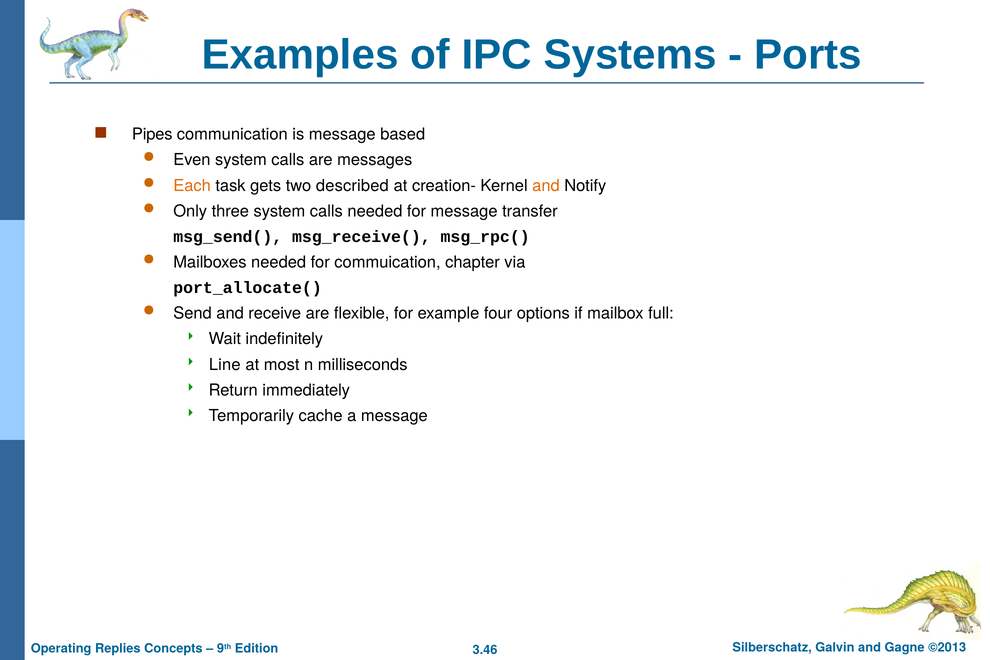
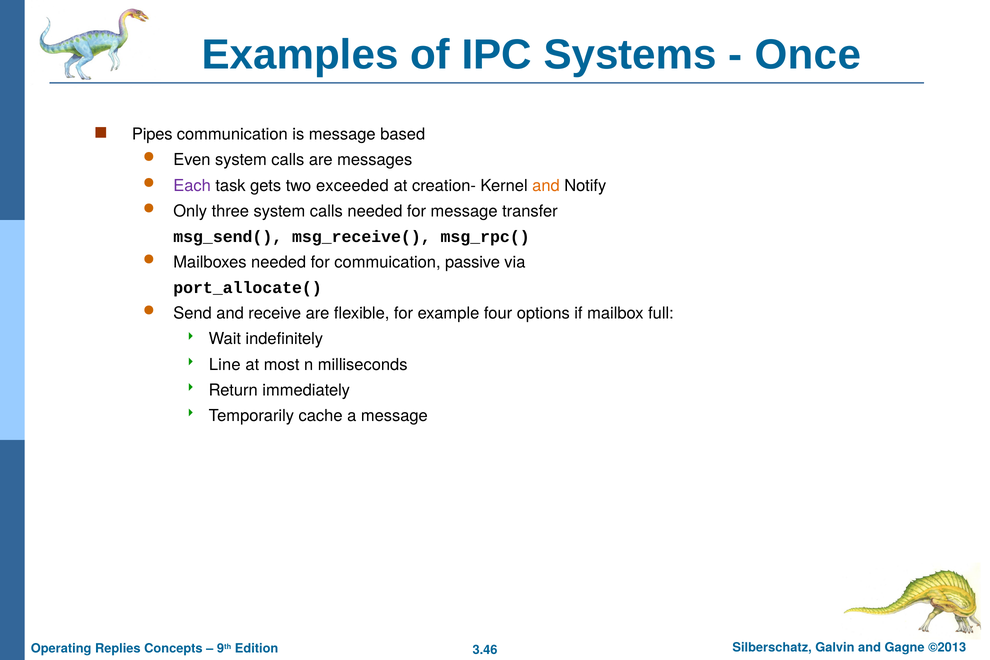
Ports: Ports -> Once
Each colour: orange -> purple
described: described -> exceeded
chapter: chapter -> passive
